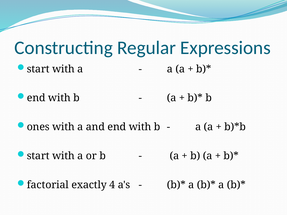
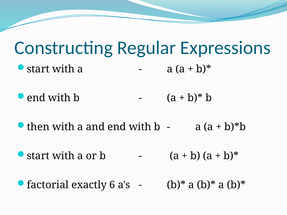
ones: ones -> then
4: 4 -> 6
